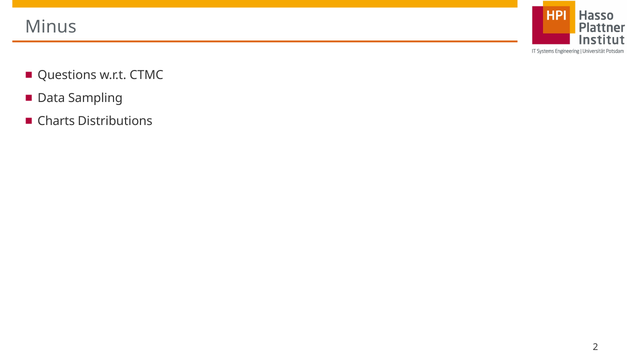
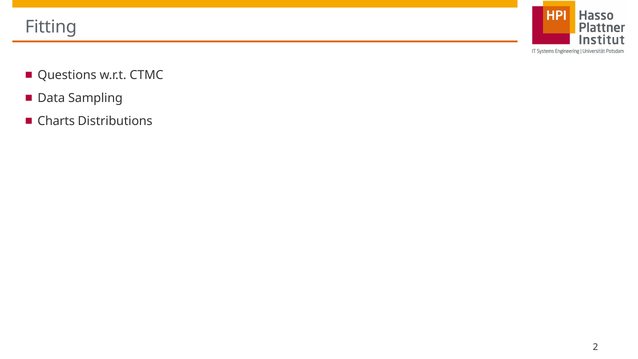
Minus: Minus -> Fitting
